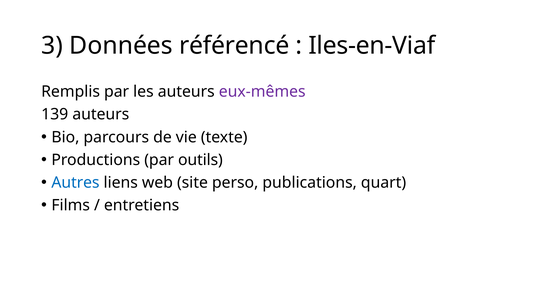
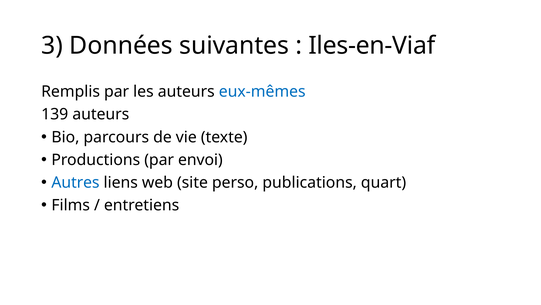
référencé: référencé -> suivantes
eux-mêmes colour: purple -> blue
outils: outils -> envoi
